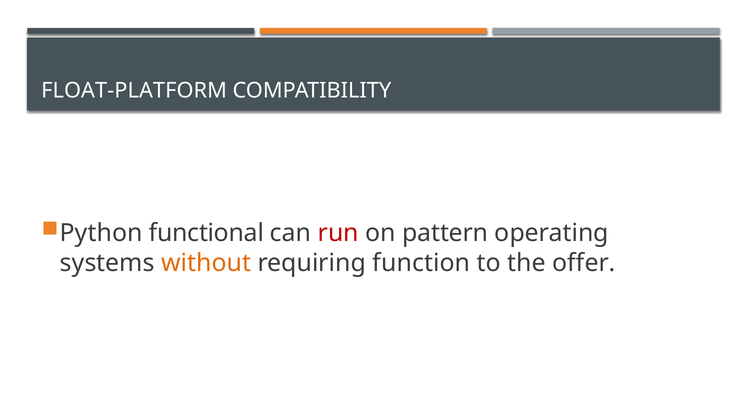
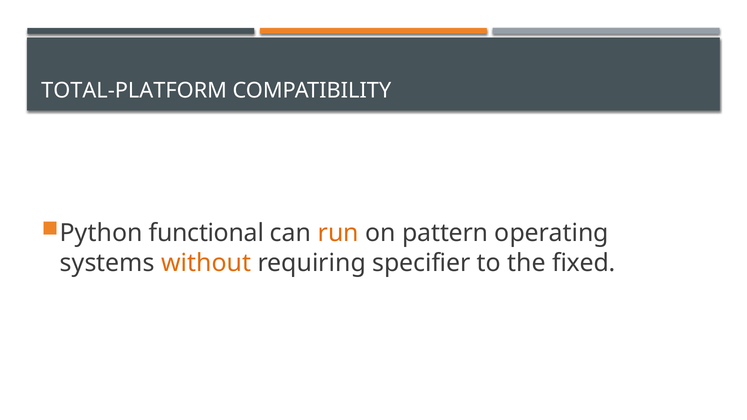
FLOAT-PLATFORM: FLOAT-PLATFORM -> TOTAL-PLATFORM
run colour: red -> orange
function: function -> specifier
offer: offer -> fixed
